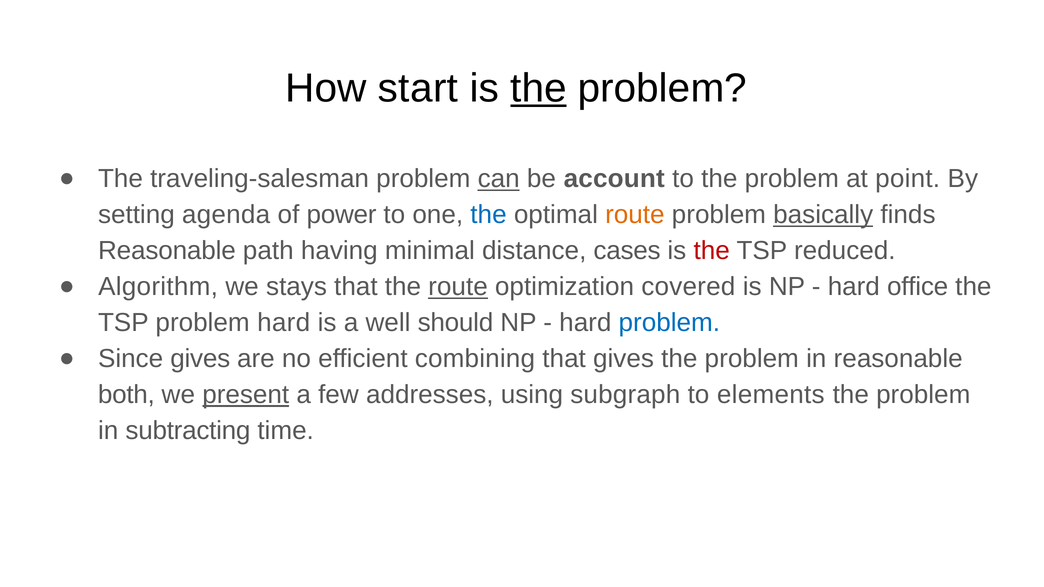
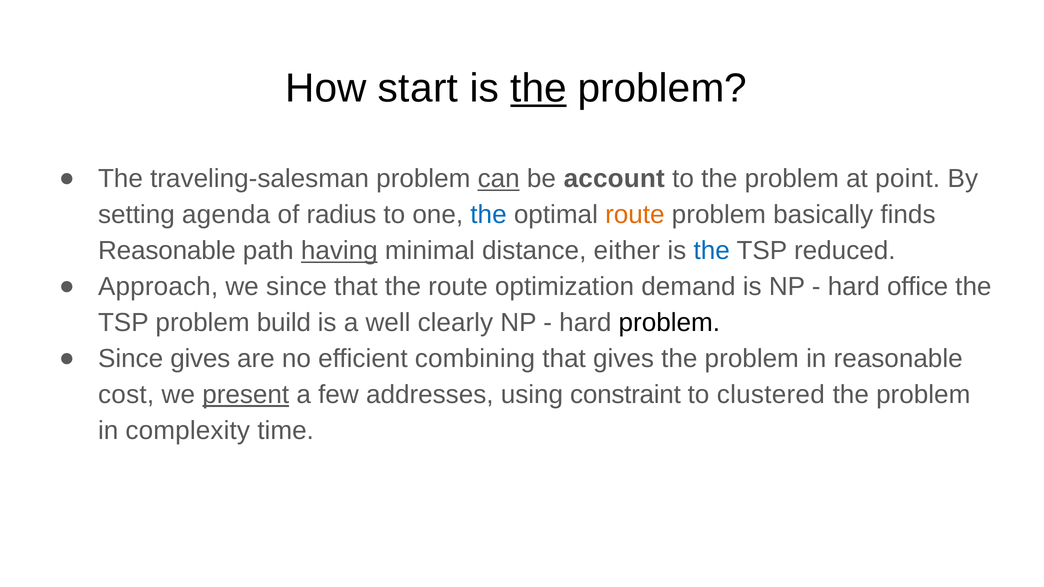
power: power -> radius
basically underline: present -> none
having underline: none -> present
cases: cases -> either
the at (712, 251) colour: red -> blue
Algorithm: Algorithm -> Approach
we stays: stays -> since
route at (458, 287) underline: present -> none
covered: covered -> demand
problem hard: hard -> build
should: should -> clearly
problem at (669, 323) colour: blue -> black
both: both -> cost
subgraph: subgraph -> constraint
elements: elements -> clustered
subtracting: subtracting -> complexity
